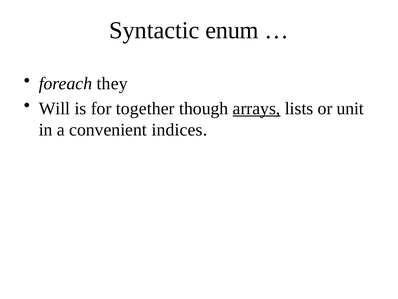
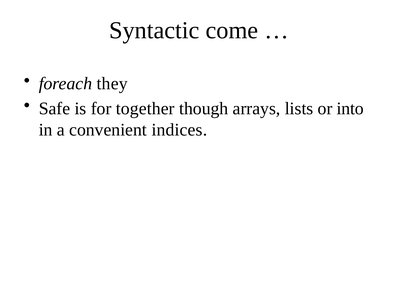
enum: enum -> come
Will: Will -> Safe
arrays underline: present -> none
unit: unit -> into
